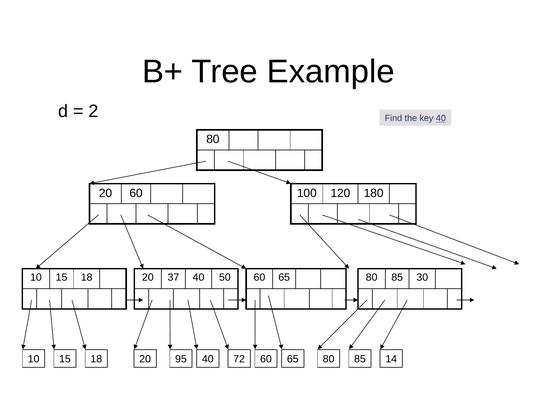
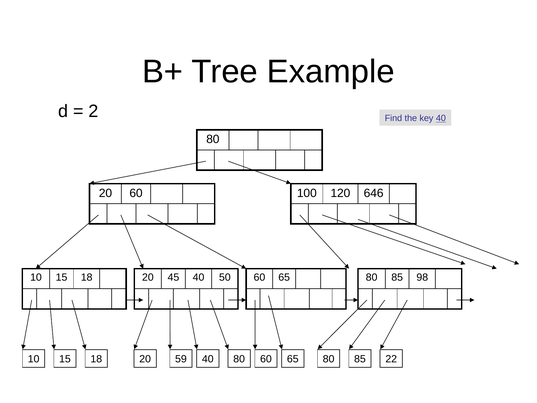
180: 180 -> 646
37: 37 -> 45
30: 30 -> 98
95: 95 -> 59
40 72: 72 -> 80
14: 14 -> 22
